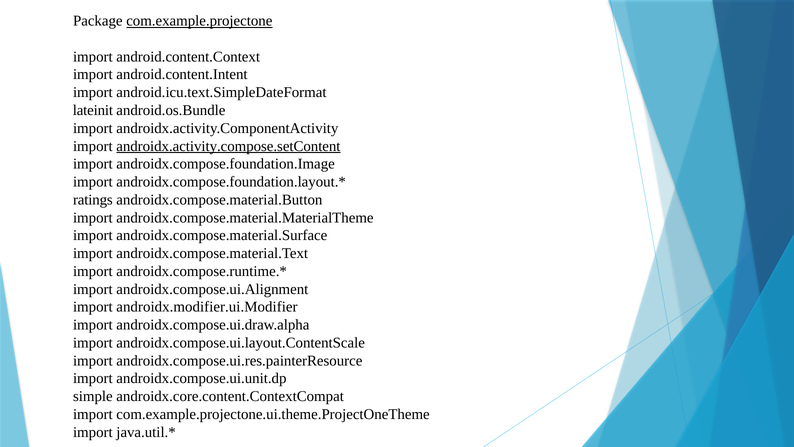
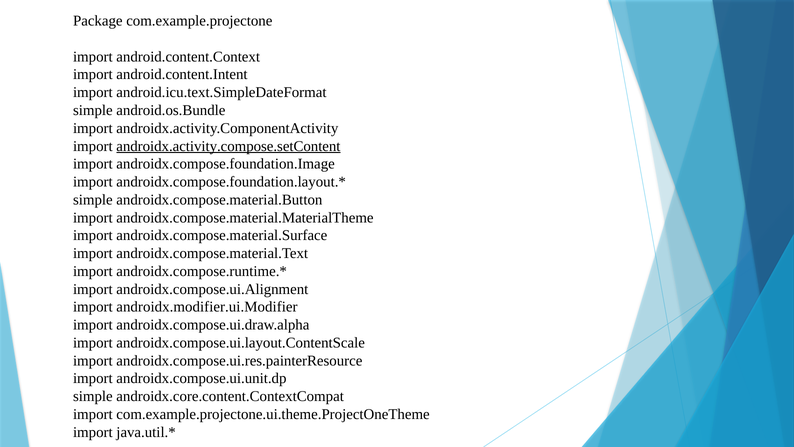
com.example.projectone underline: present -> none
lateinit at (93, 110): lateinit -> simple
ratings at (93, 200): ratings -> simple
